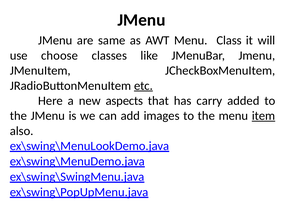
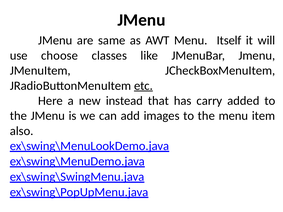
Class: Class -> Itself
aspects: aspects -> instead
item underline: present -> none
